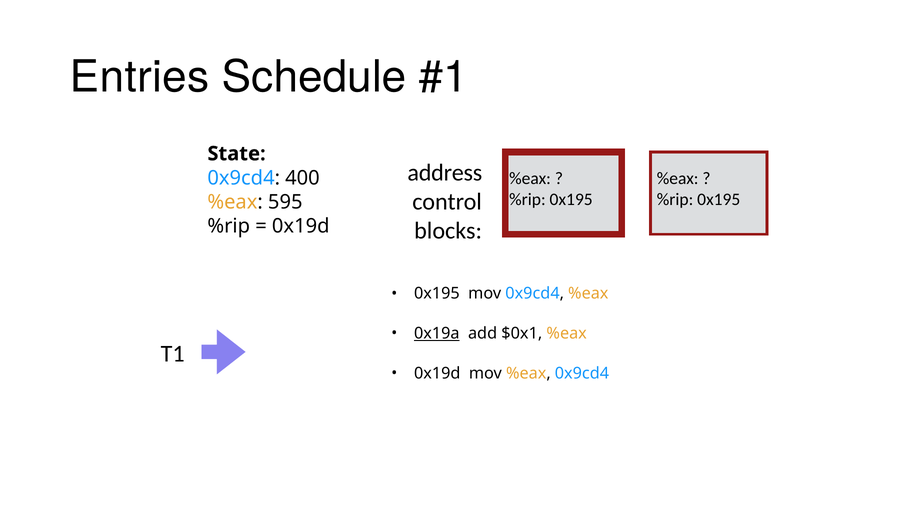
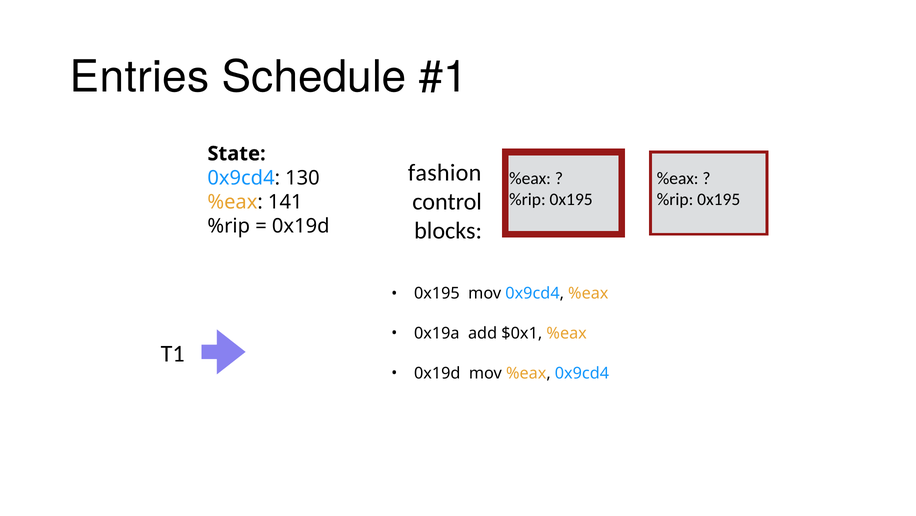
address: address -> fashion
400: 400 -> 130
595: 595 -> 141
0x19a underline: present -> none
